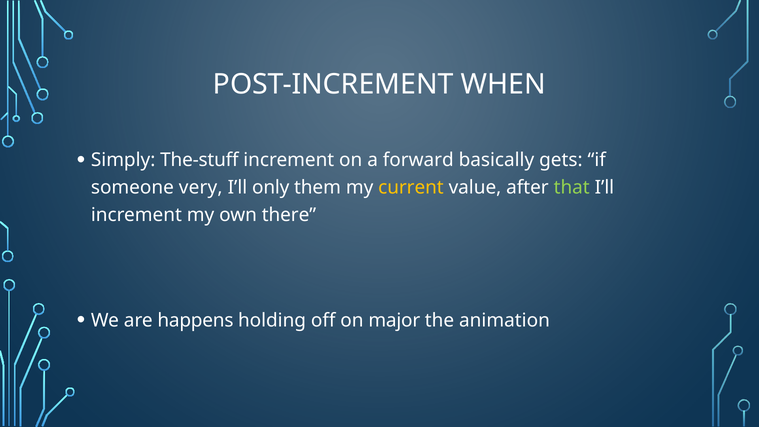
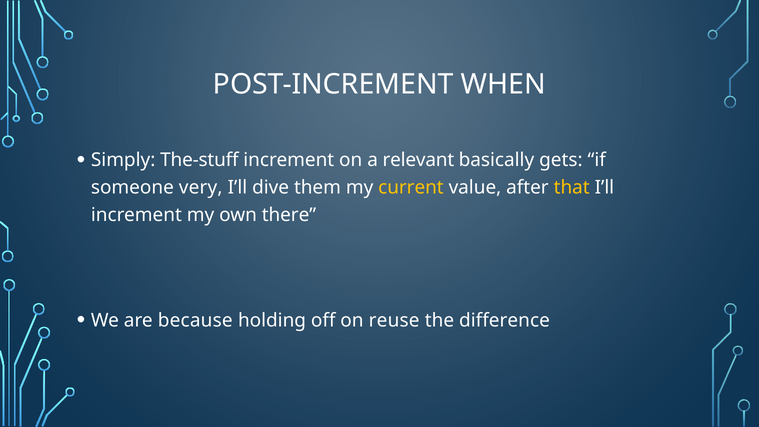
forward: forward -> relevant
only: only -> dive
that colour: light green -> yellow
happens: happens -> because
major: major -> reuse
animation: animation -> difference
